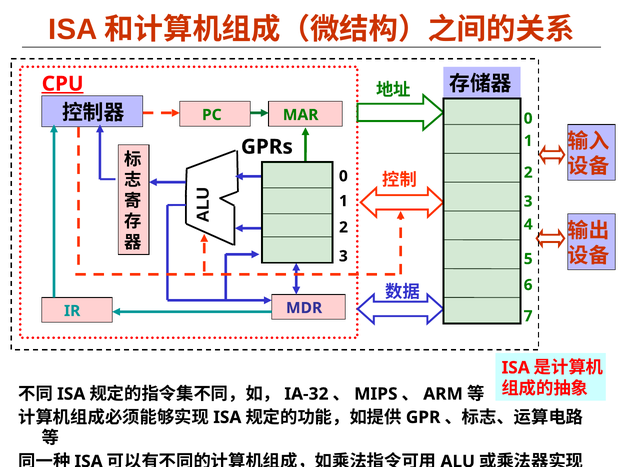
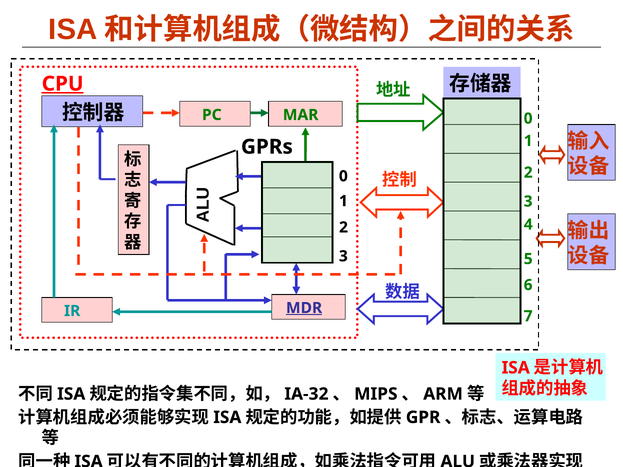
MDR underline: none -> present
